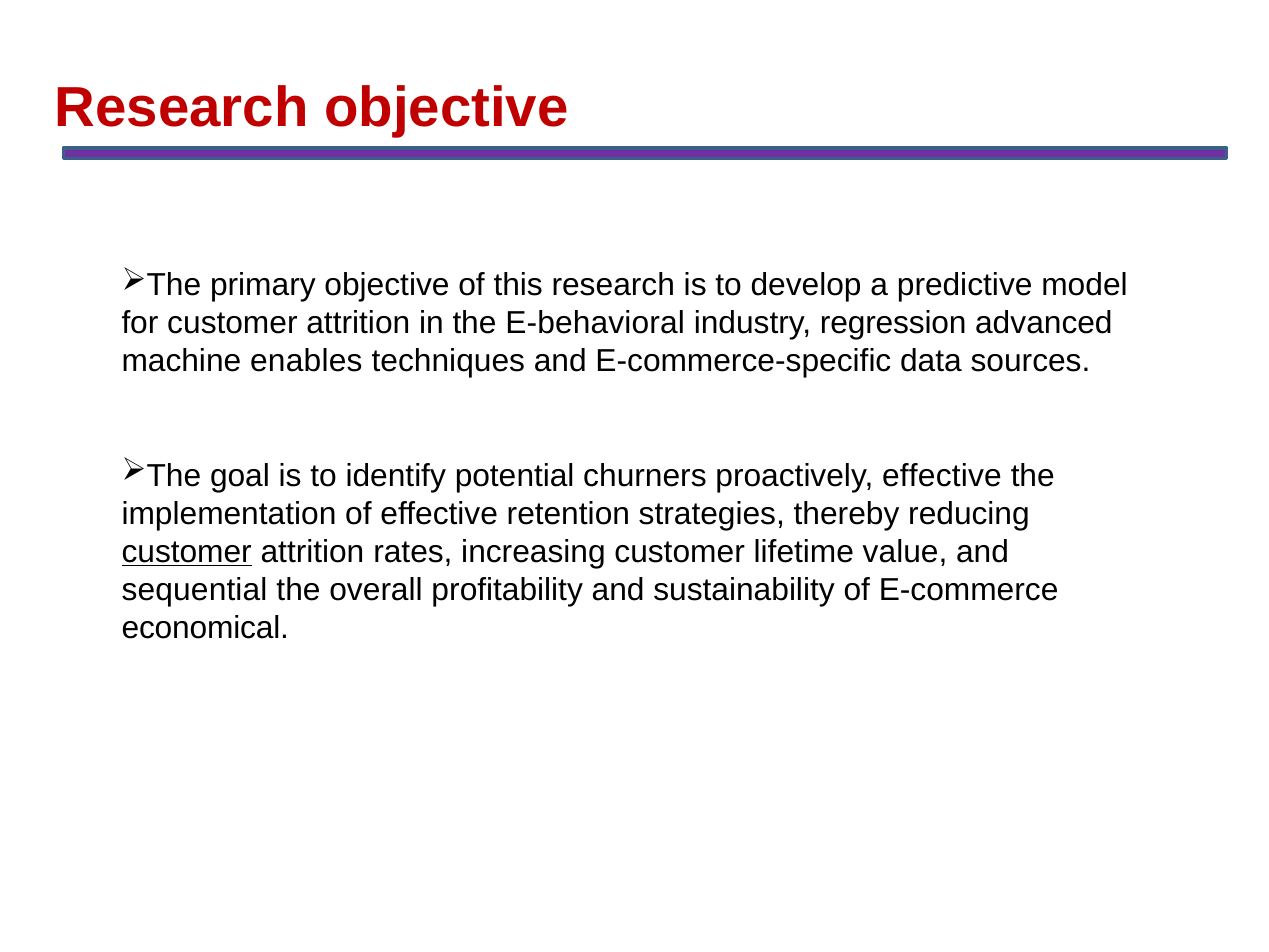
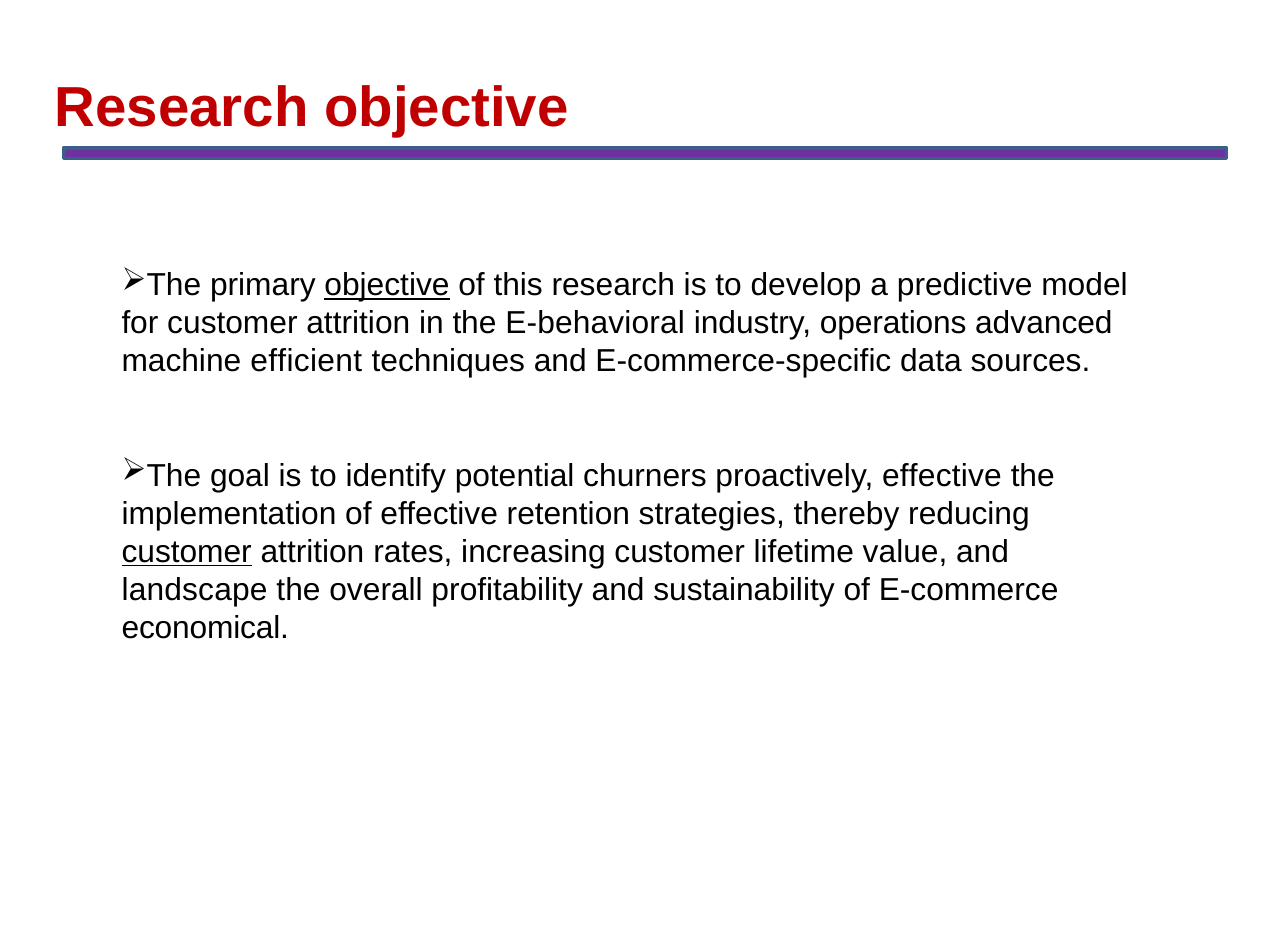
objective at (387, 285) underline: none -> present
regression: regression -> operations
enables: enables -> efficient
sequential: sequential -> landscape
